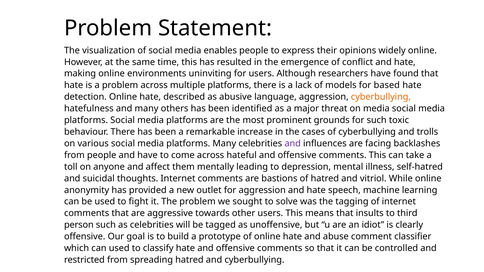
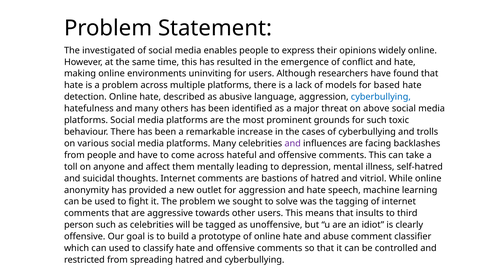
visualization: visualization -> investigated
cyberbullying at (381, 97) colour: orange -> blue
on media: media -> above
